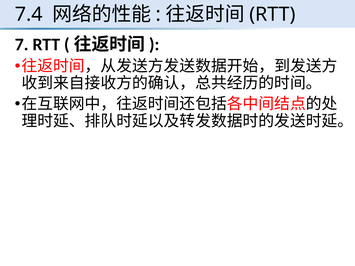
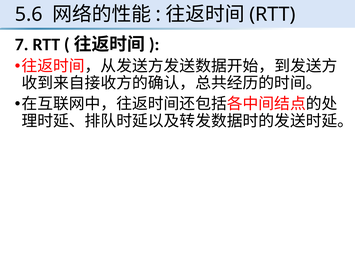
7.4: 7.4 -> 5.6
